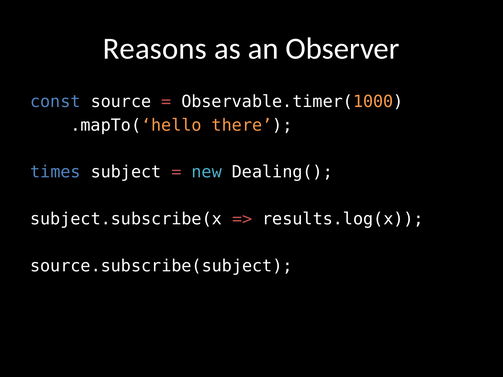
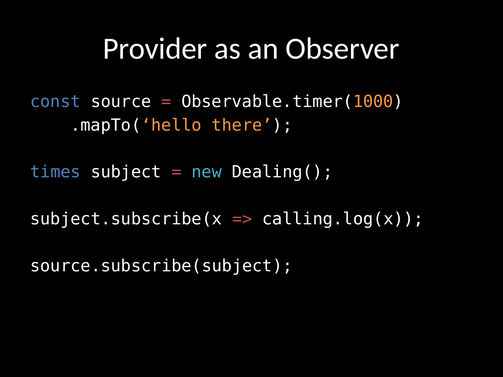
Reasons: Reasons -> Provider
results.log(x: results.log(x -> calling.log(x
